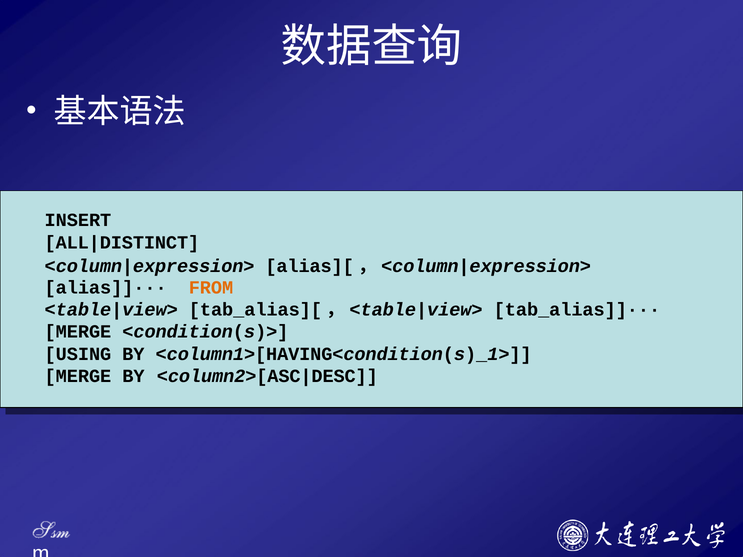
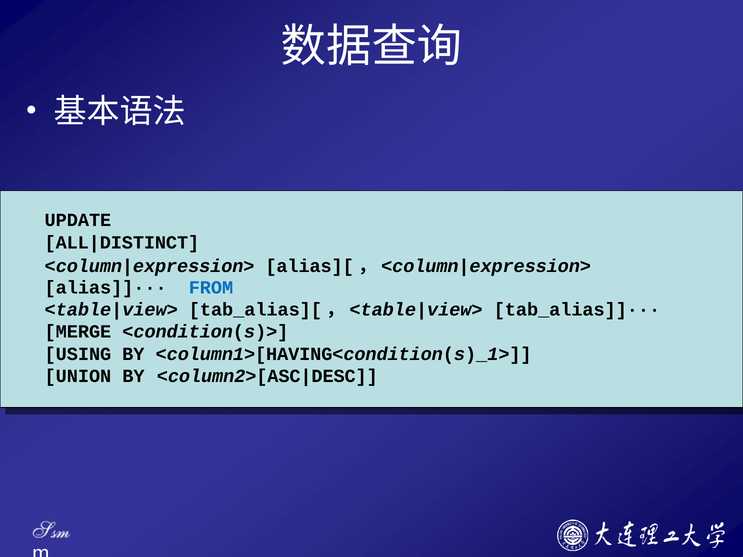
INSERT: INSERT -> UPDATE
FROM colour: orange -> blue
MERGE at (78, 376): MERGE -> UNION
